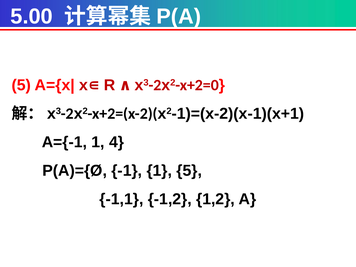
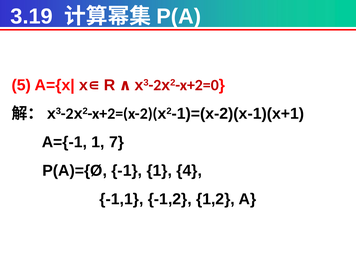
5.00: 5.00 -> 3.19
4: 4 -> 7
1 5: 5 -> 4
